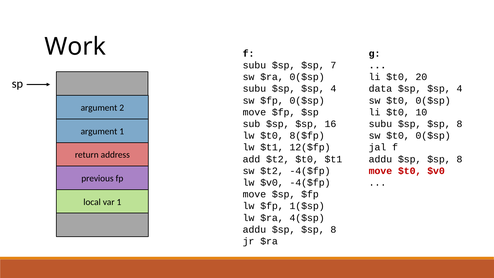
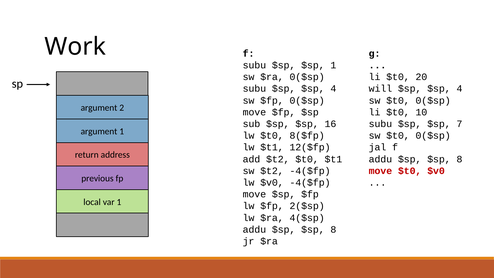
$sp 7: 7 -> 1
data: data -> will
subu $sp $sp 8: 8 -> 7
1($sp: 1($sp -> 2($sp
